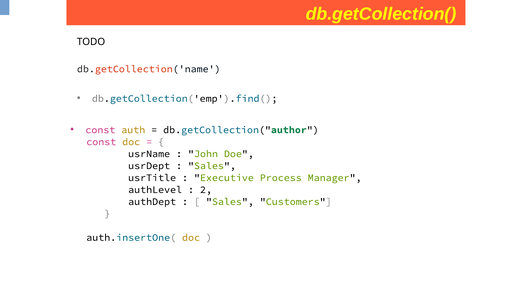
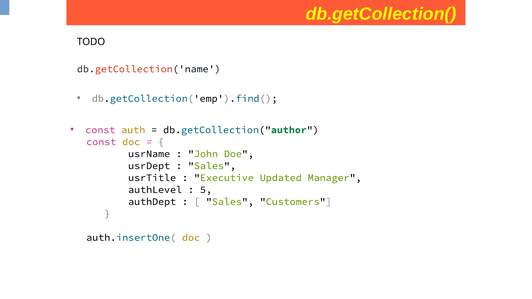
Process: Process -> Updated
2: 2 -> 5
